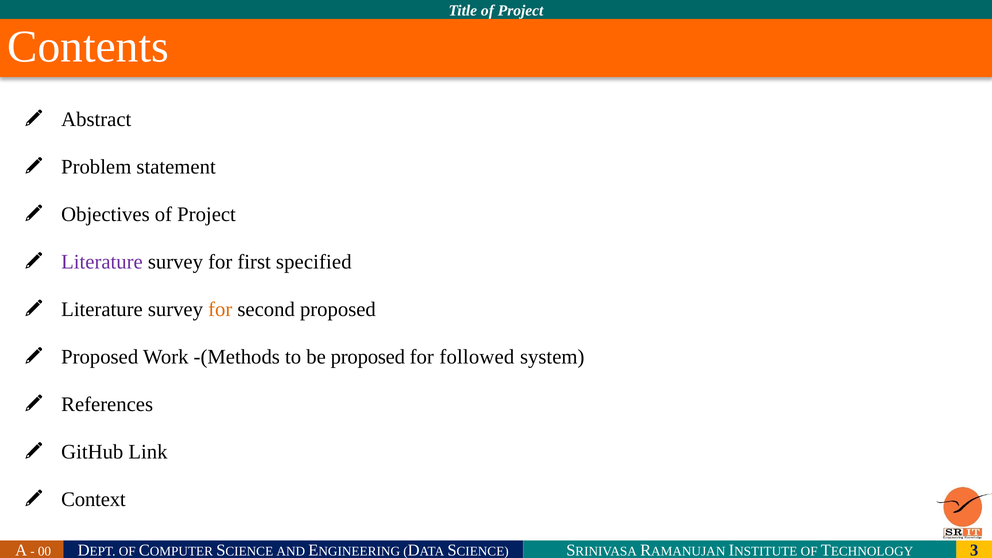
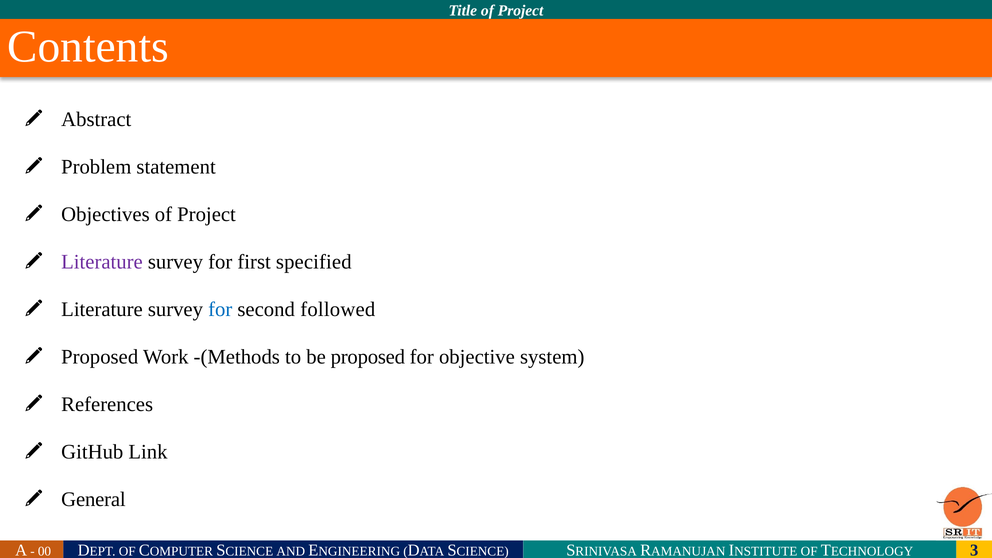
for at (220, 309) colour: orange -> blue
second proposed: proposed -> followed
followed: followed -> objective
Context: Context -> General
